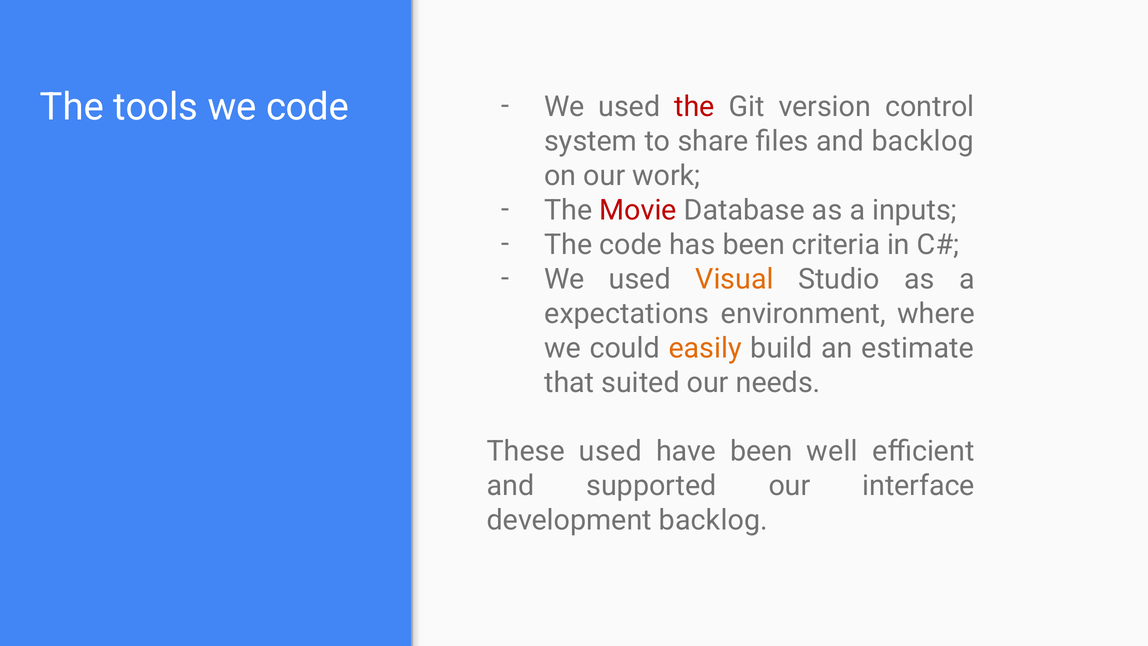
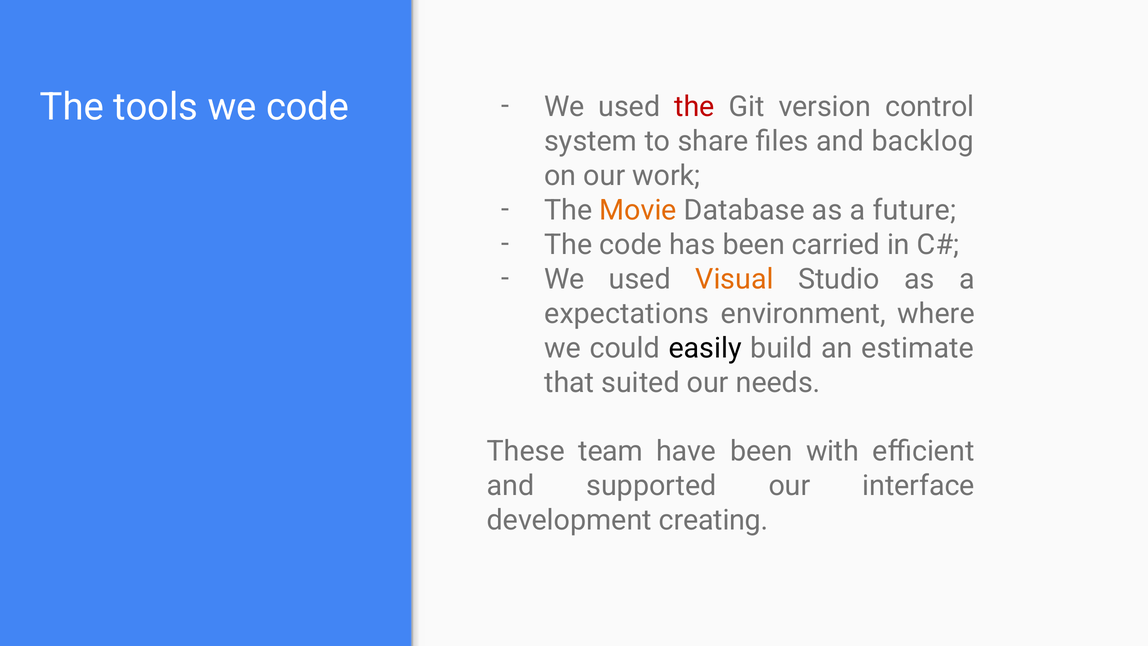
Movie colour: red -> orange
inputs: inputs -> future
criteria: criteria -> carried
easily colour: orange -> black
These used: used -> team
well: well -> with
development backlog: backlog -> creating
